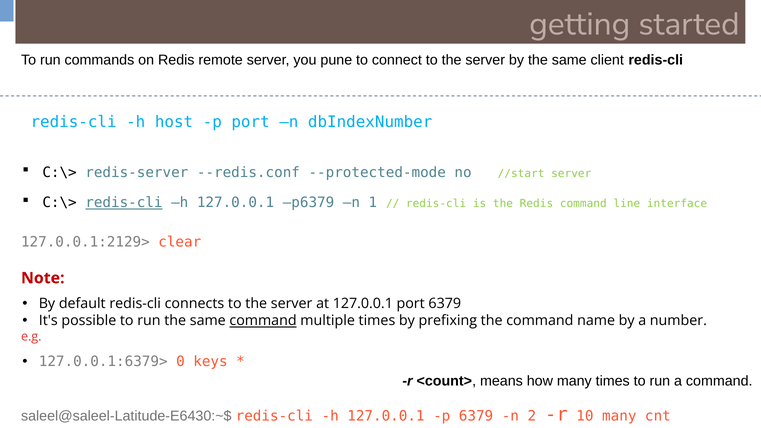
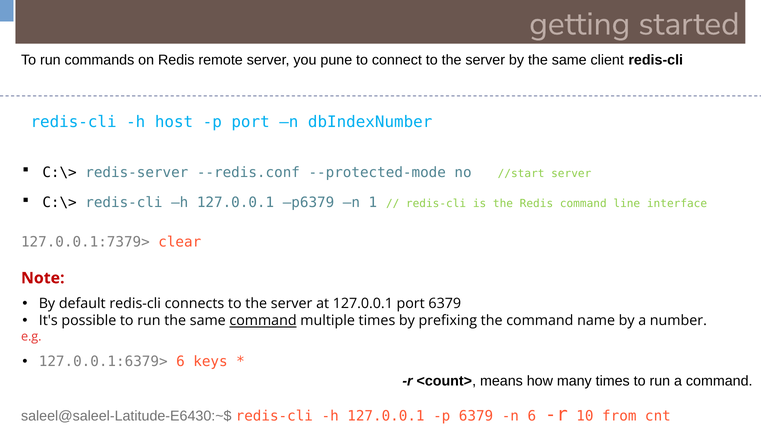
redis-cli at (124, 203) underline: present -> none
127.0.0.1:2129>: 127.0.0.1:2129> -> 127.0.0.1:7379>
127.0.0.1:6379> 0: 0 -> 6
n 2: 2 -> 6
10 many: many -> from
